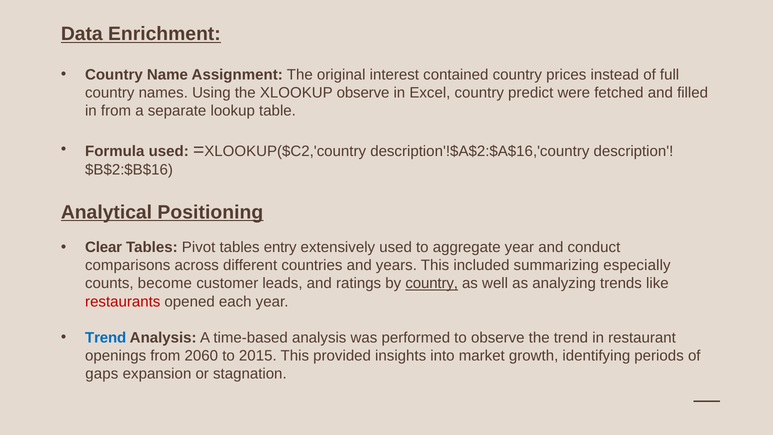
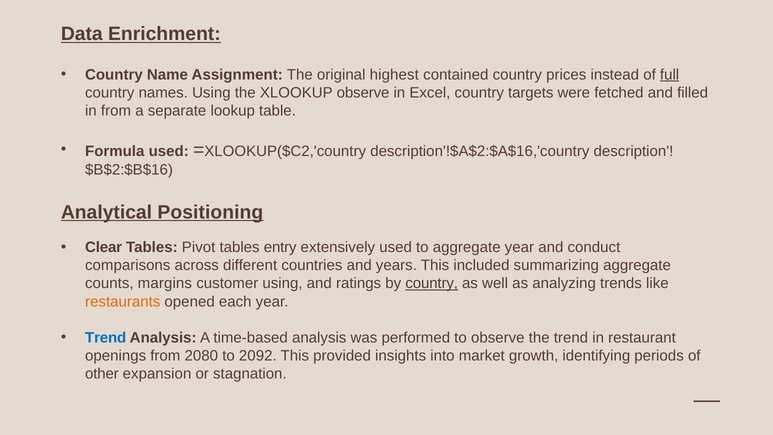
interest: interest -> highest
full underline: none -> present
predict: predict -> targets
summarizing especially: especially -> aggregate
become: become -> margins
customer leads: leads -> using
restaurants colour: red -> orange
2060: 2060 -> 2080
2015: 2015 -> 2092
gaps: gaps -> other
